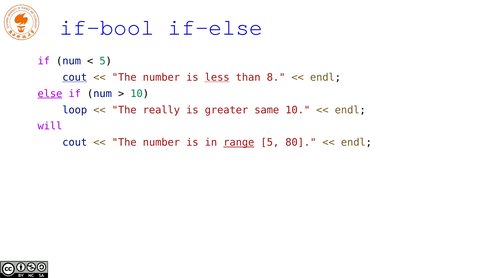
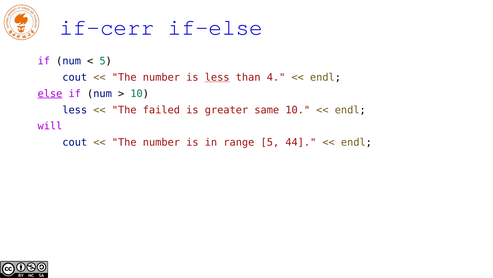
if-bool: if-bool -> if-cerr
cout at (75, 77) underline: present -> none
8: 8 -> 4
loop at (75, 110): loop -> less
really: really -> failed
range underline: present -> none
80: 80 -> 44
